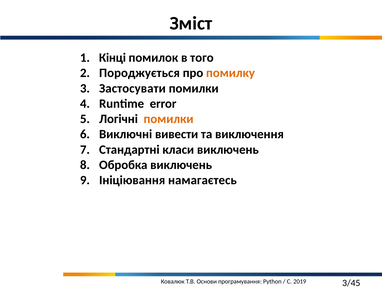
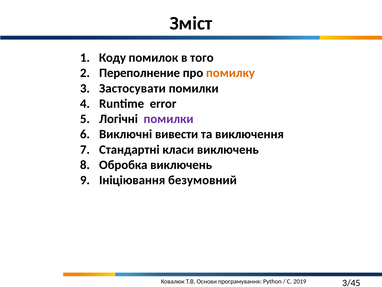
Кінці: Кінці -> Коду
Породжується: Породжується -> Переполнение
помилки at (169, 119) colour: orange -> purple
намагаєтесь: намагаєтесь -> безумовний
